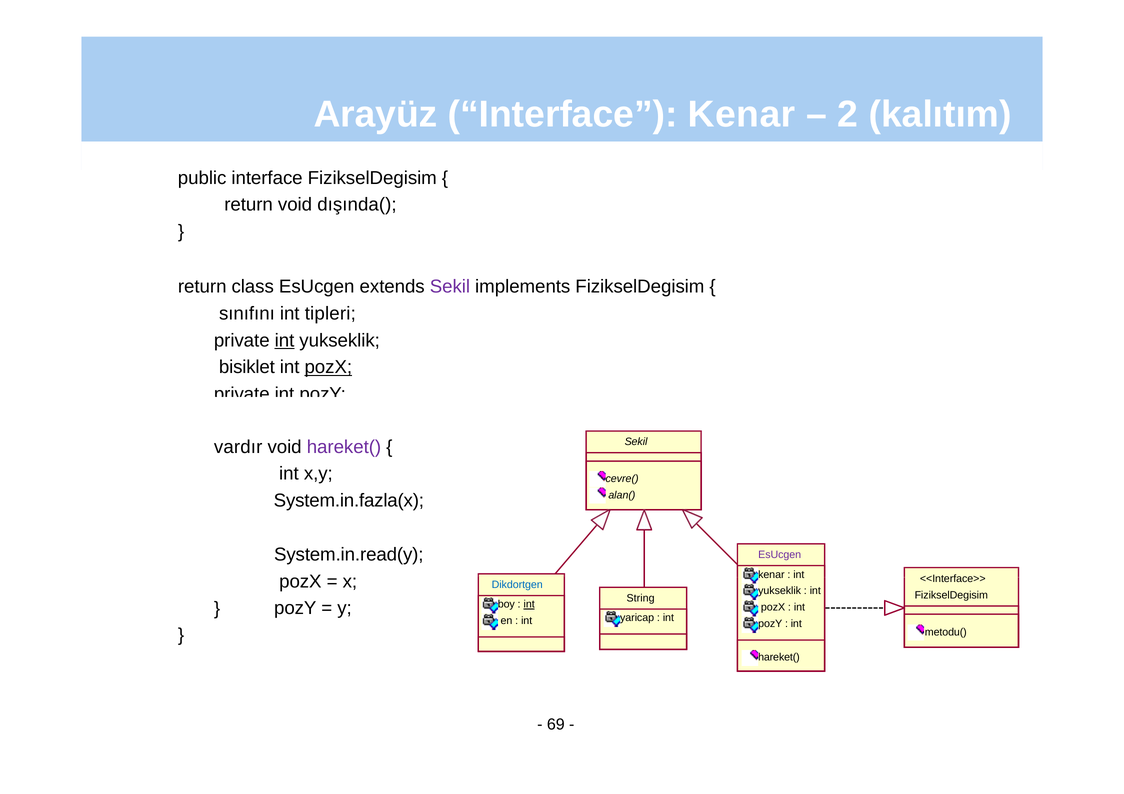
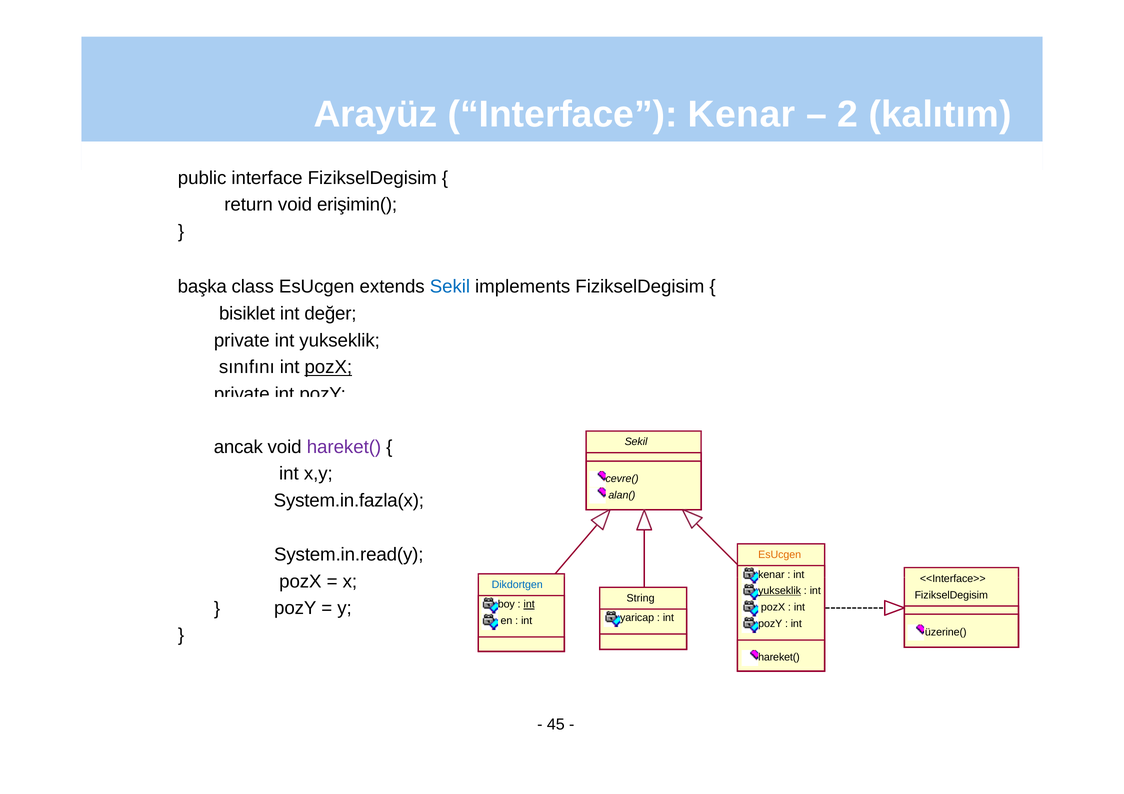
dışında(: dışında( -> erişimin(
return at (202, 287): return -> başka
Sekil at (450, 287) colour: purple -> blue
sınıfını: sınıfını -> bisiklet
tipleri: tipleri -> değer
int at (284, 341) underline: present -> none
bisiklet: bisiklet -> sınıfını
vardır: vardır -> ancak
EsUcgen at (780, 555) colour: purple -> orange
yukseklik at (780, 591) underline: none -> present
metodu(: metodu( -> üzerine(
69: 69 -> 45
